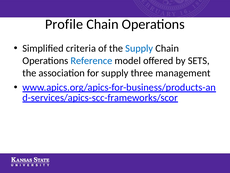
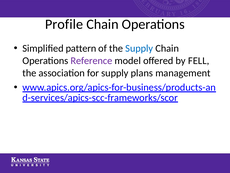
criteria: criteria -> pattern
Reference colour: blue -> purple
SETS: SETS -> FELL
three: three -> plans
